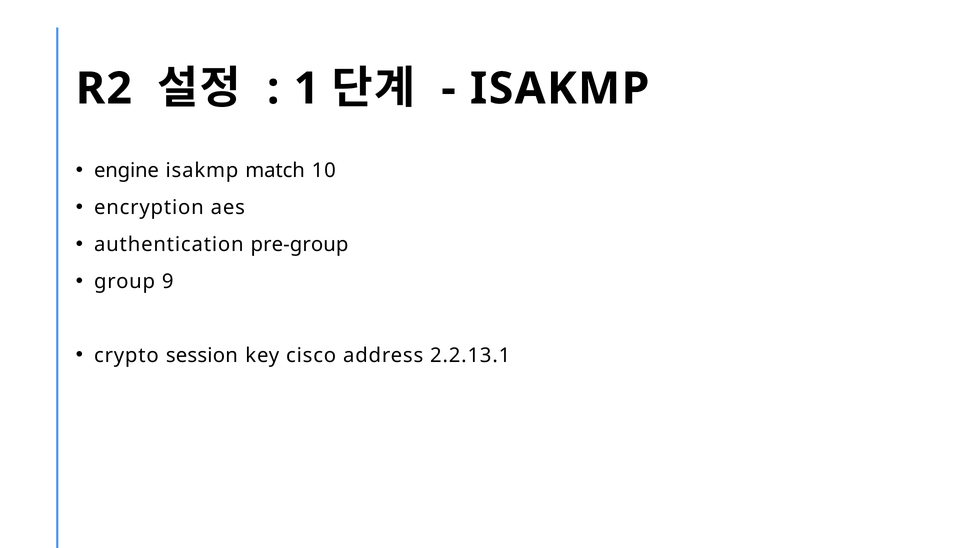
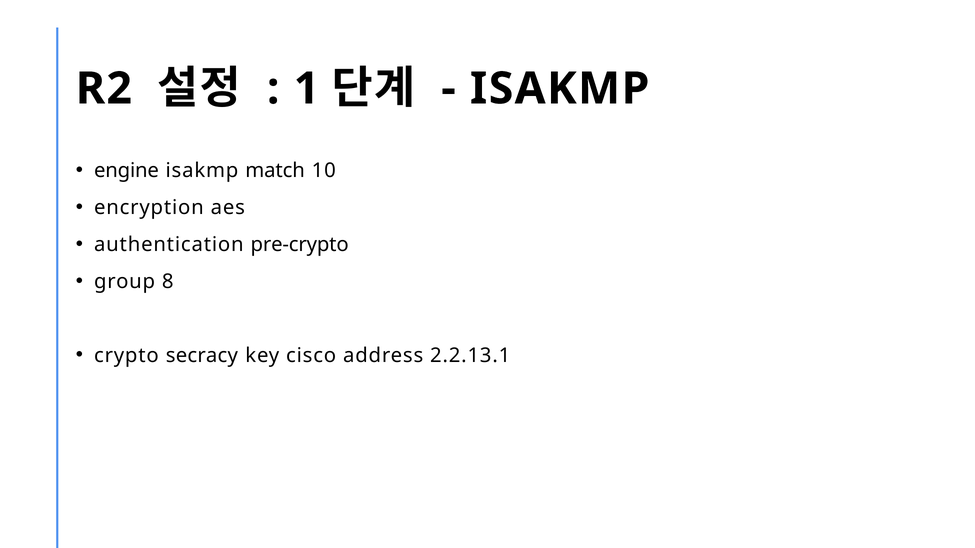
pre-group: pre-group -> pre-crypto
9: 9 -> 8
session: session -> secracy
